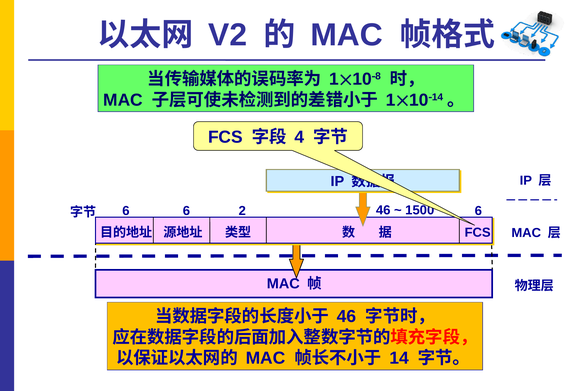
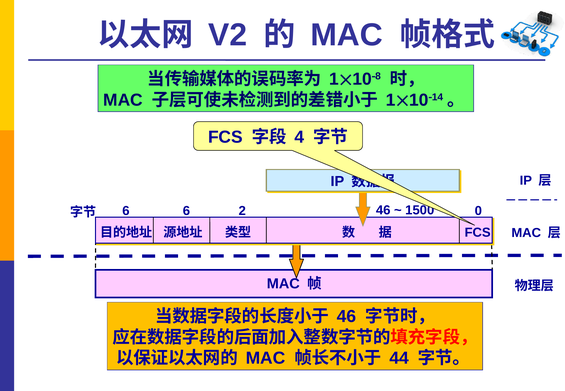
6 at (478, 211): 6 -> 0
14: 14 -> 44
